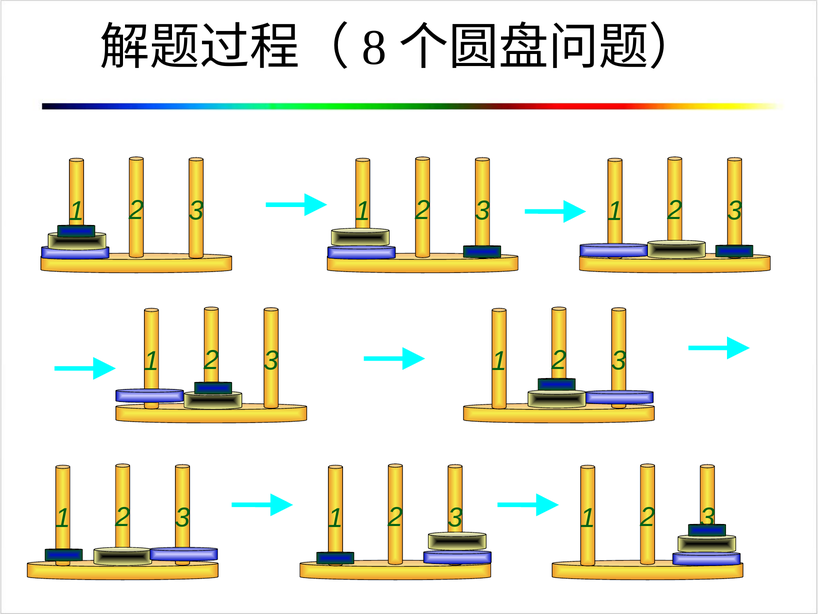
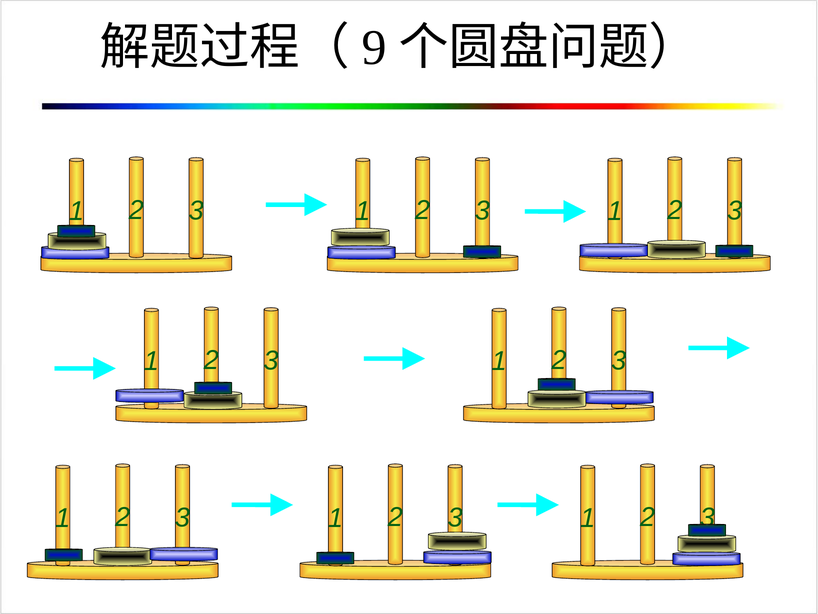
8: 8 -> 9
